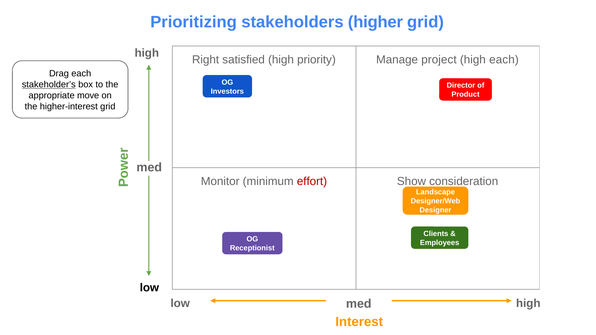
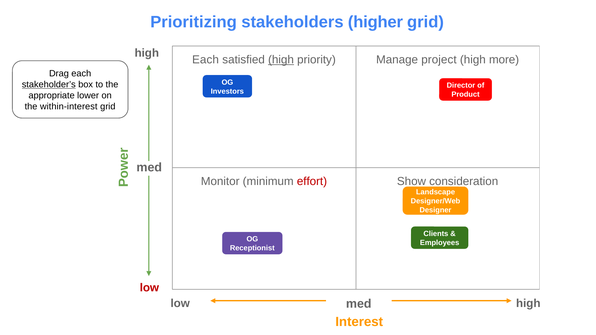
Right at (206, 60): Right -> Each
high at (281, 60) underline: none -> present
high each: each -> more
move: move -> lower
higher-interest: higher-interest -> within-interest
low at (149, 288) colour: black -> red
